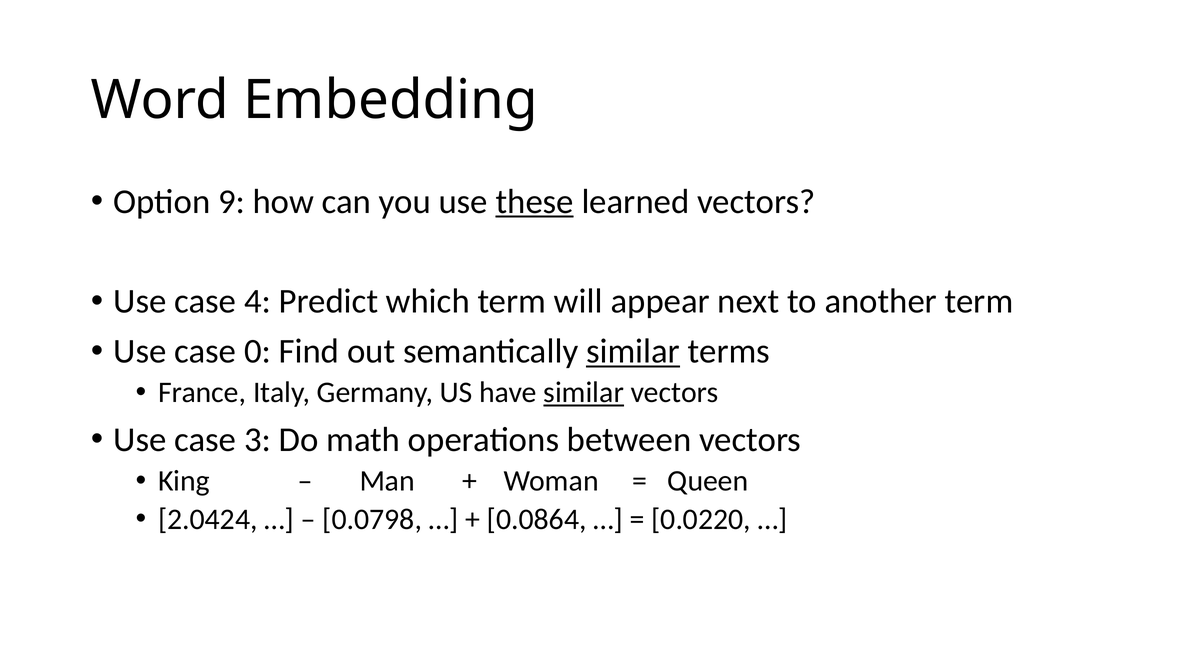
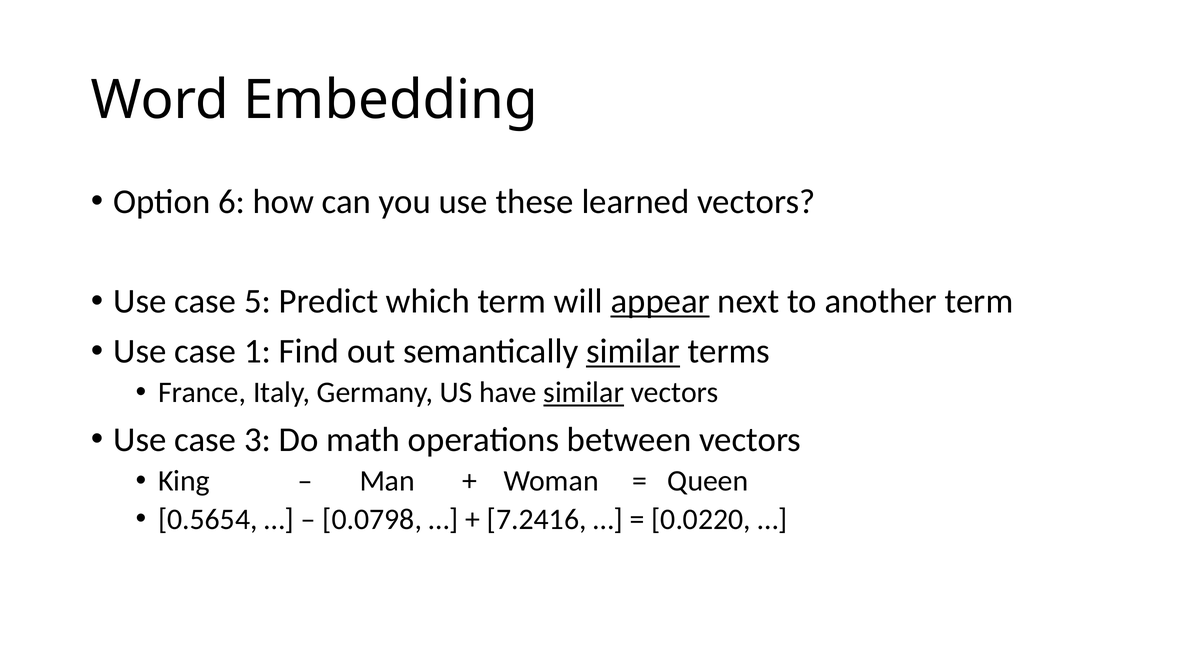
9: 9 -> 6
these underline: present -> none
4: 4 -> 5
appear underline: none -> present
0: 0 -> 1
2.0424: 2.0424 -> 0.5654
0.0864: 0.0864 -> 7.2416
